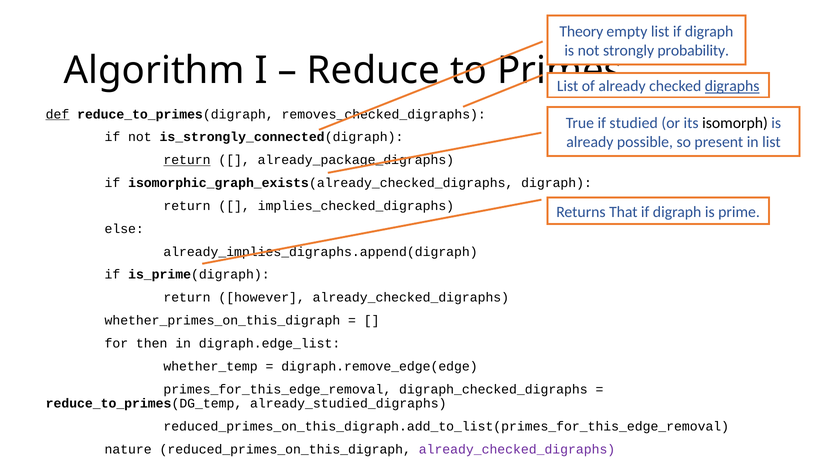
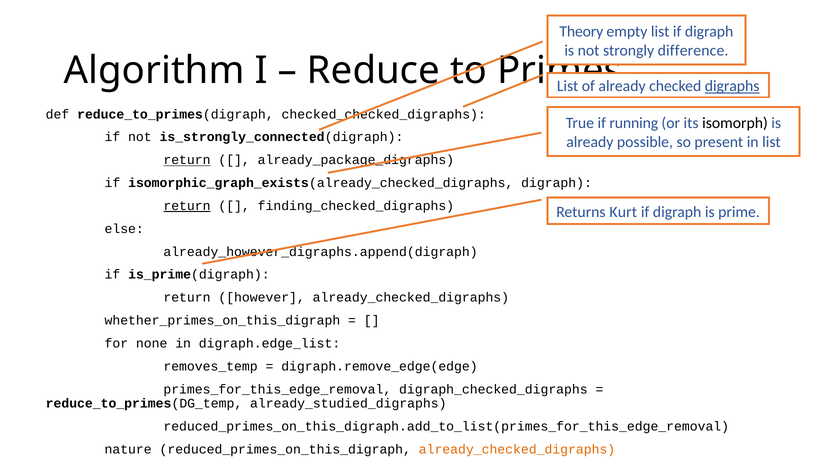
probability: probability -> difference
def underline: present -> none
removes_checked_digraphs: removes_checked_digraphs -> checked_checked_digraphs
studied: studied -> running
return at (187, 206) underline: none -> present
implies_checked_digraphs: implies_checked_digraphs -> finding_checked_digraphs
That: That -> Kurt
already_implies_digraphs.append(digraph: already_implies_digraphs.append(digraph -> already_however_digraphs.append(digraph
then: then -> none
whether_temp: whether_temp -> removes_temp
already_checked_digraphs at (517, 449) colour: purple -> orange
